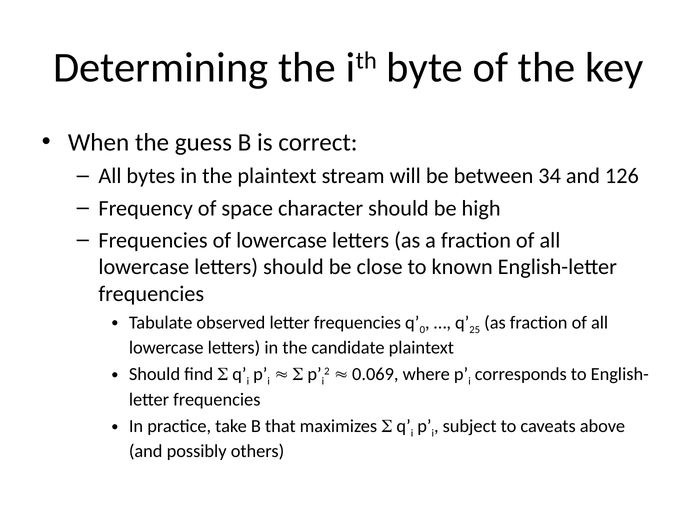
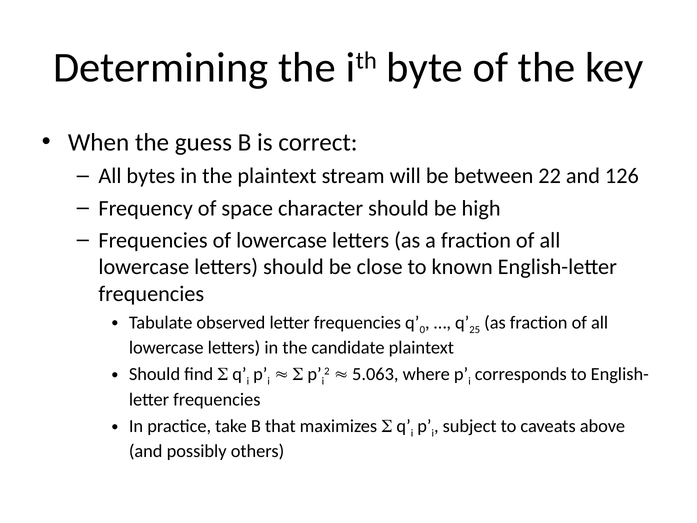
34: 34 -> 22
0.069: 0.069 -> 5.063
